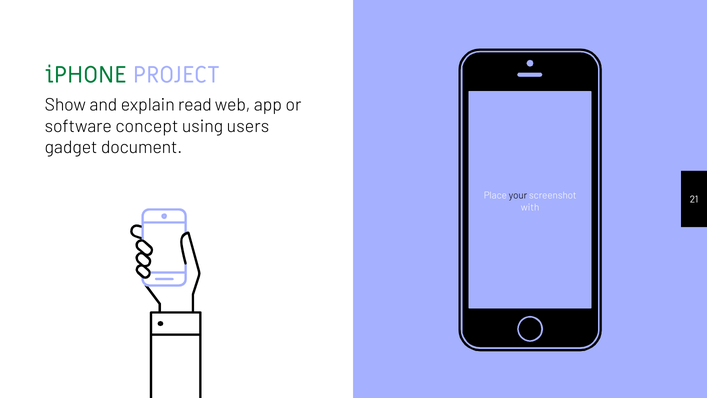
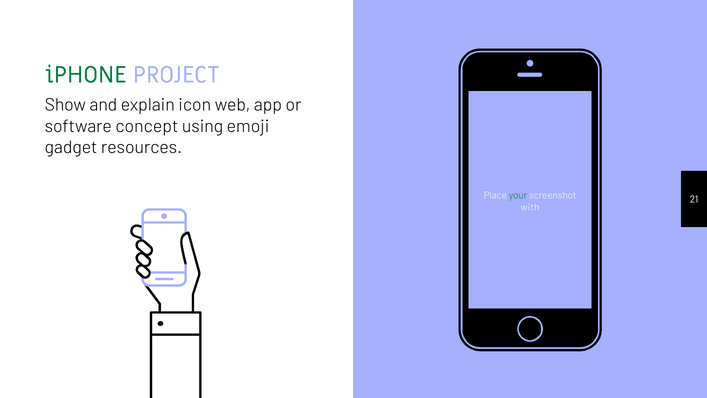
read: read -> icon
users: users -> emoji
document: document -> resources
your colour: black -> green
